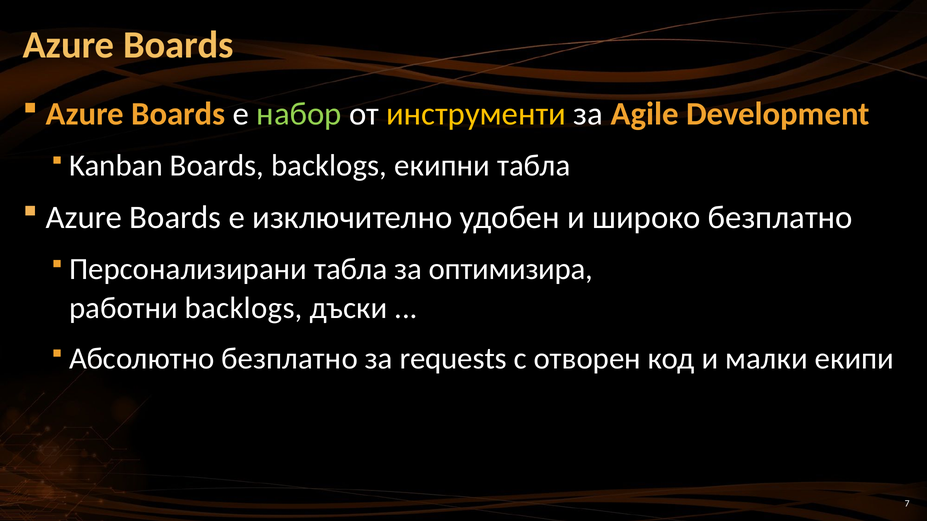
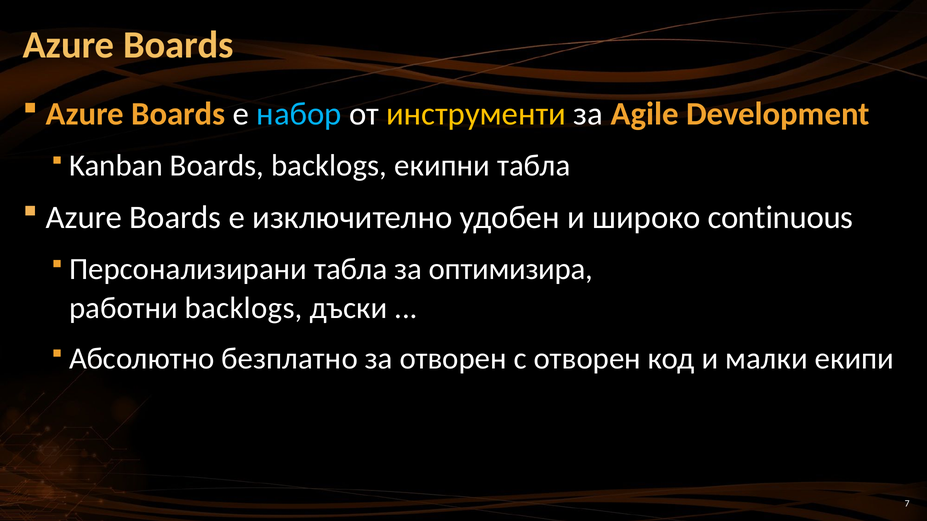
набор colour: light green -> light blue
широко безплатно: безплатно -> continuous
за requests: requests -> отворен
